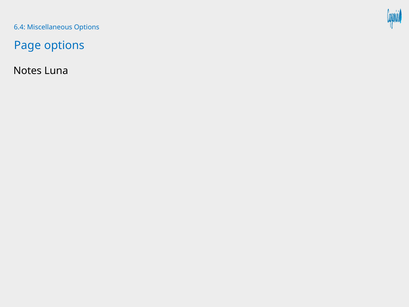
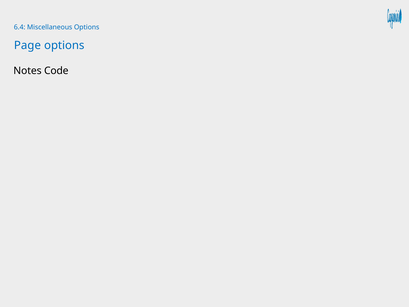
Luna: Luna -> Code
